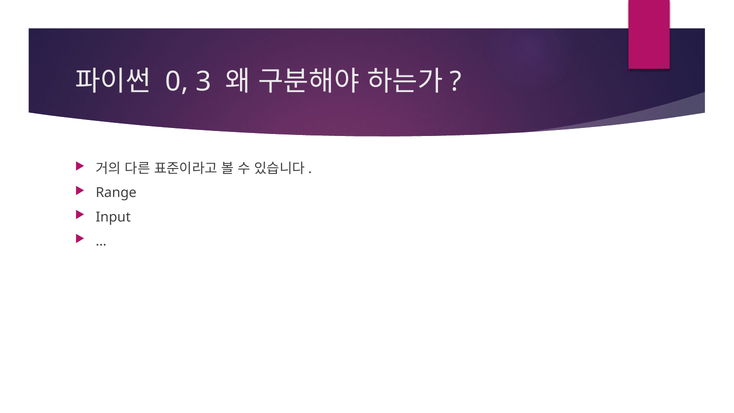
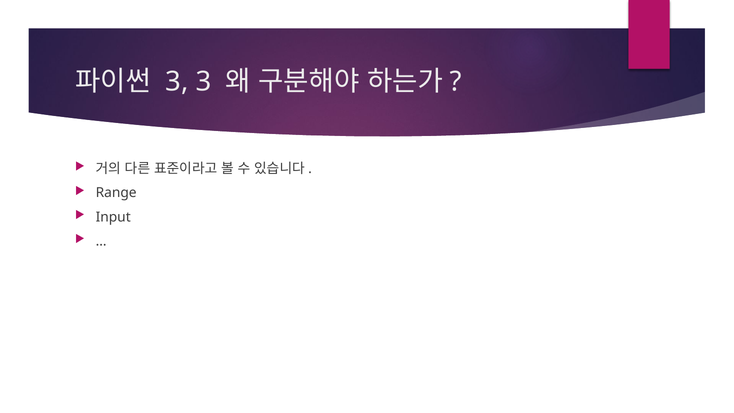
0 at (177, 82): 0 -> 3
